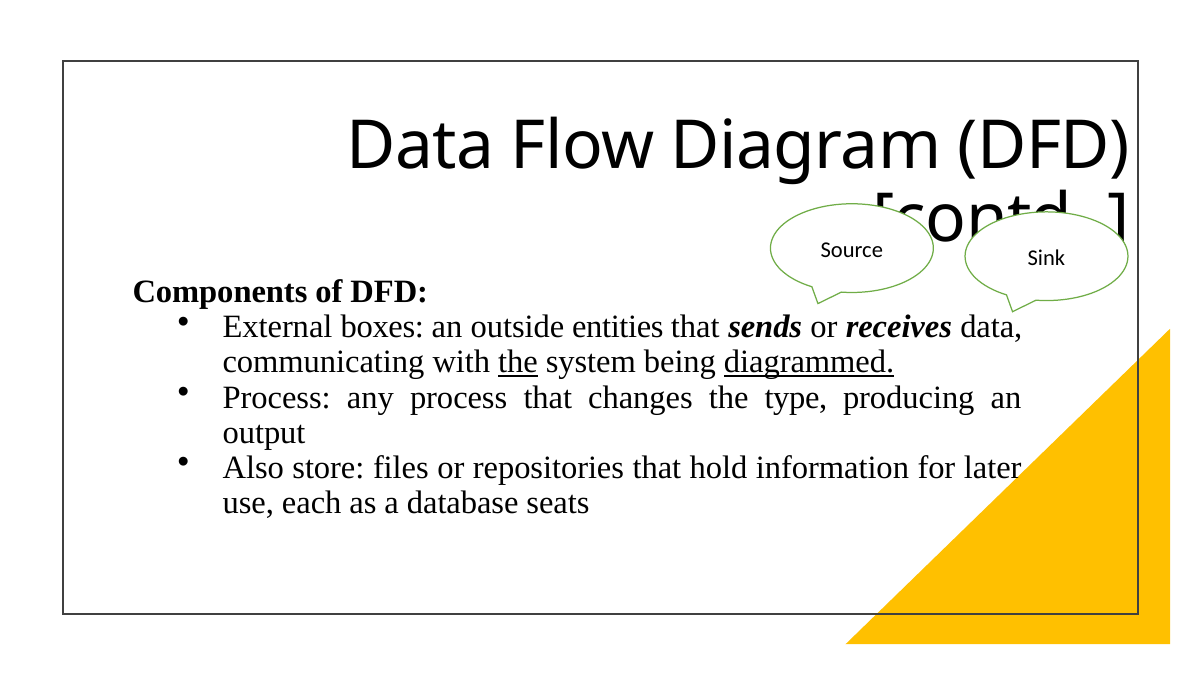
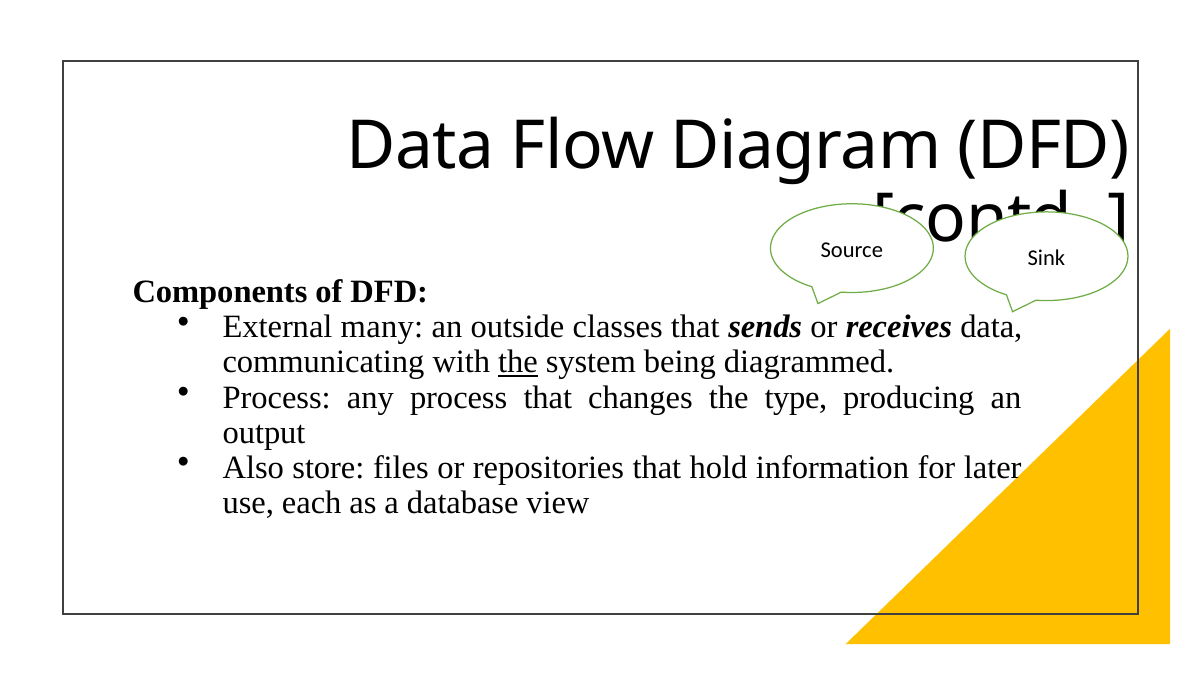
boxes: boxes -> many
entities: entities -> classes
diagrammed underline: present -> none
seats: seats -> view
